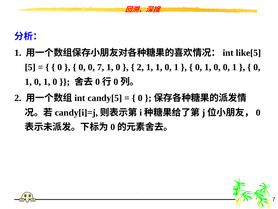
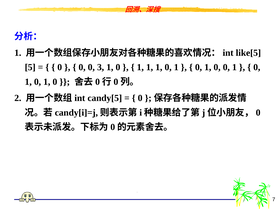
0 7: 7 -> 3
2 at (140, 67): 2 -> 1
